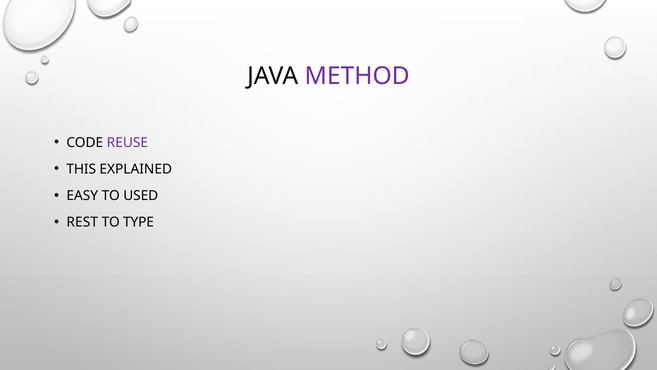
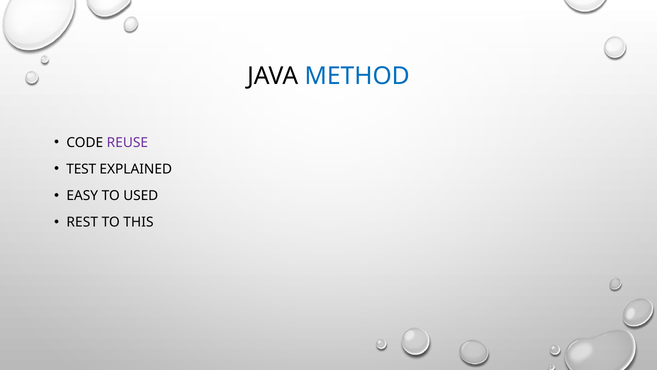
METHOD colour: purple -> blue
THIS: THIS -> TEST
TYPE: TYPE -> THIS
